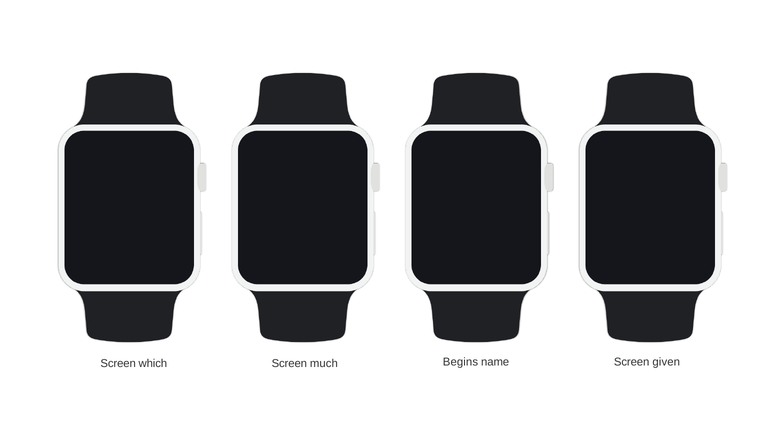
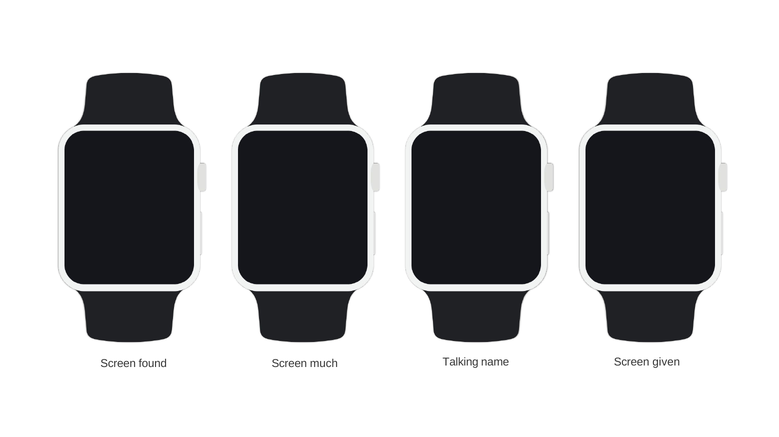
Begins: Begins -> Talking
which: which -> found
